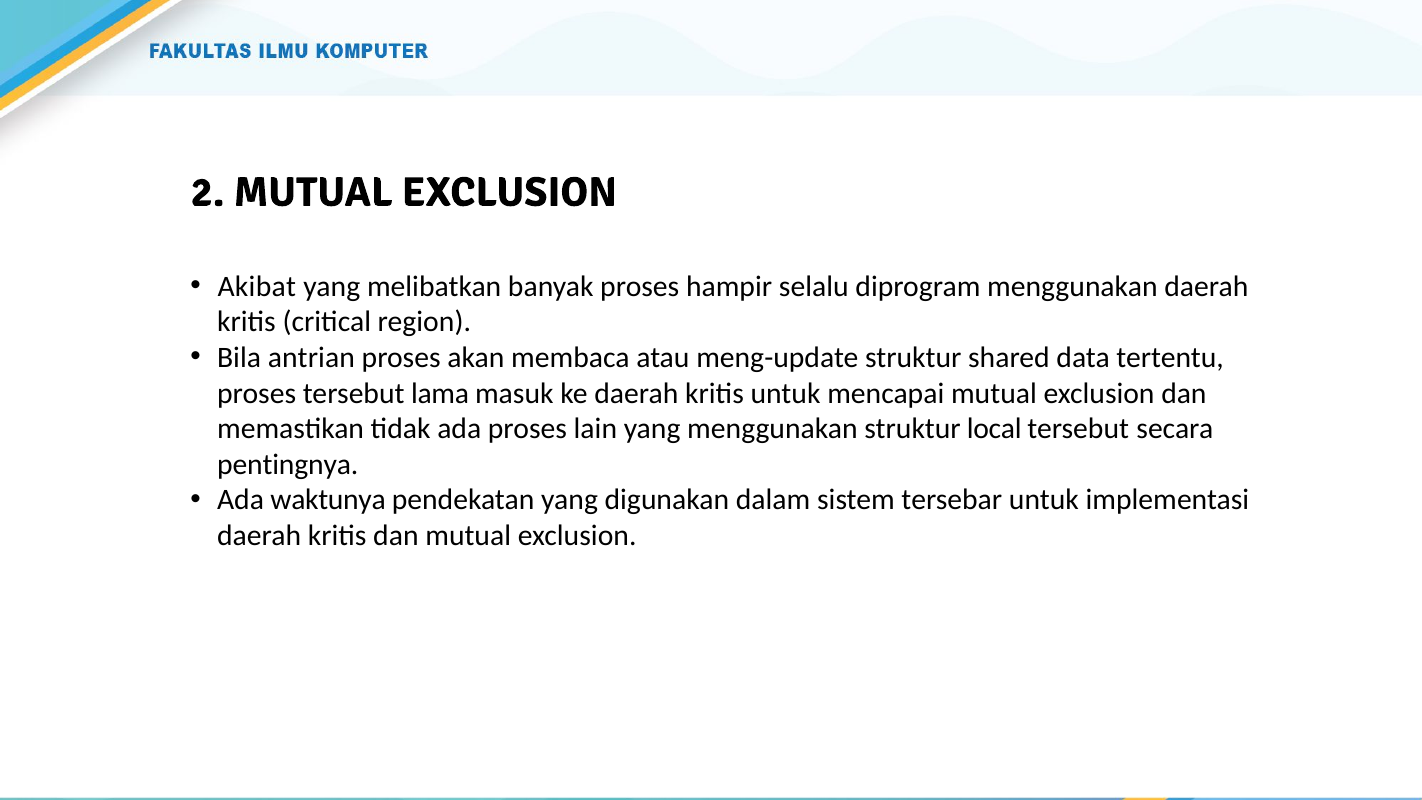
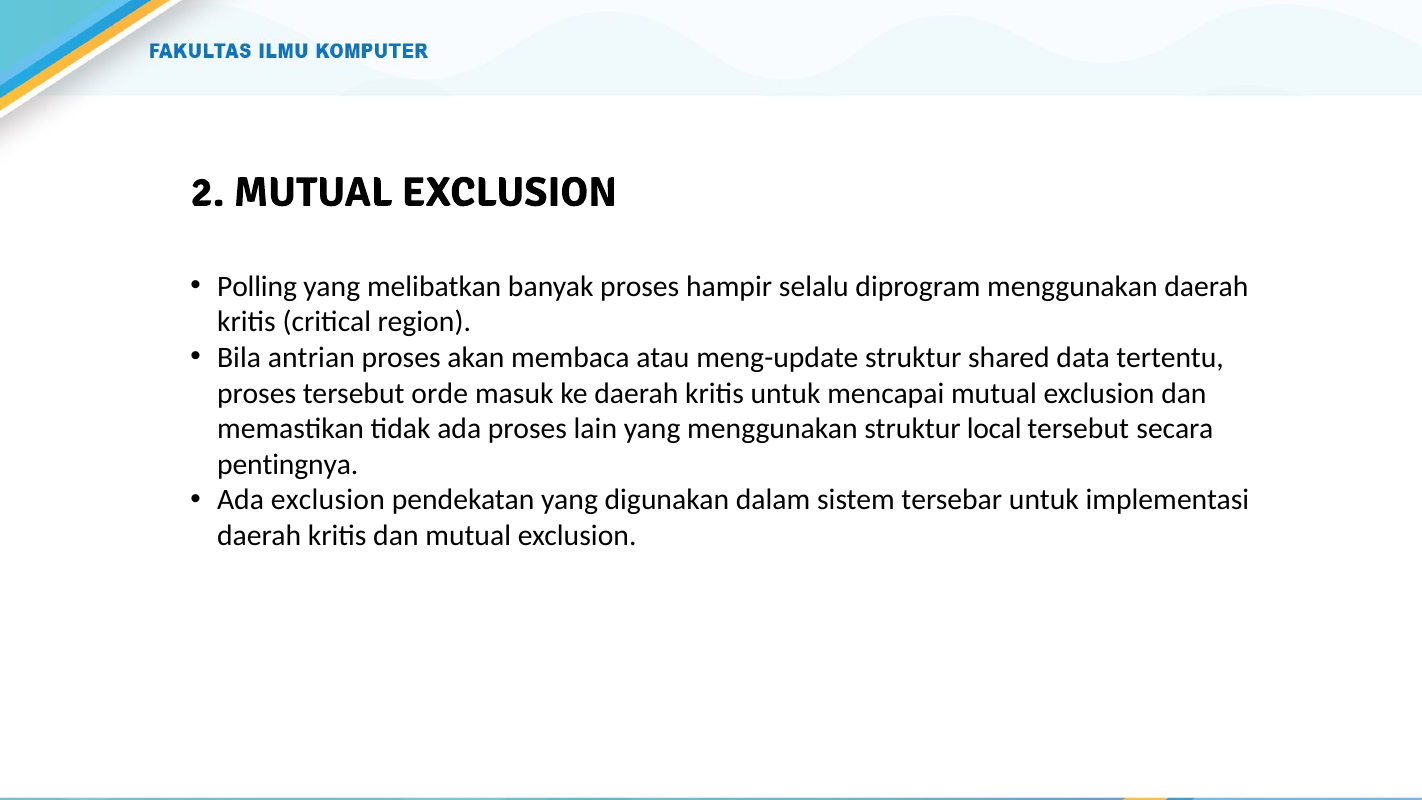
Akibat: Akibat -> Polling
lama: lama -> orde
Ada waktunya: waktunya -> exclusion
